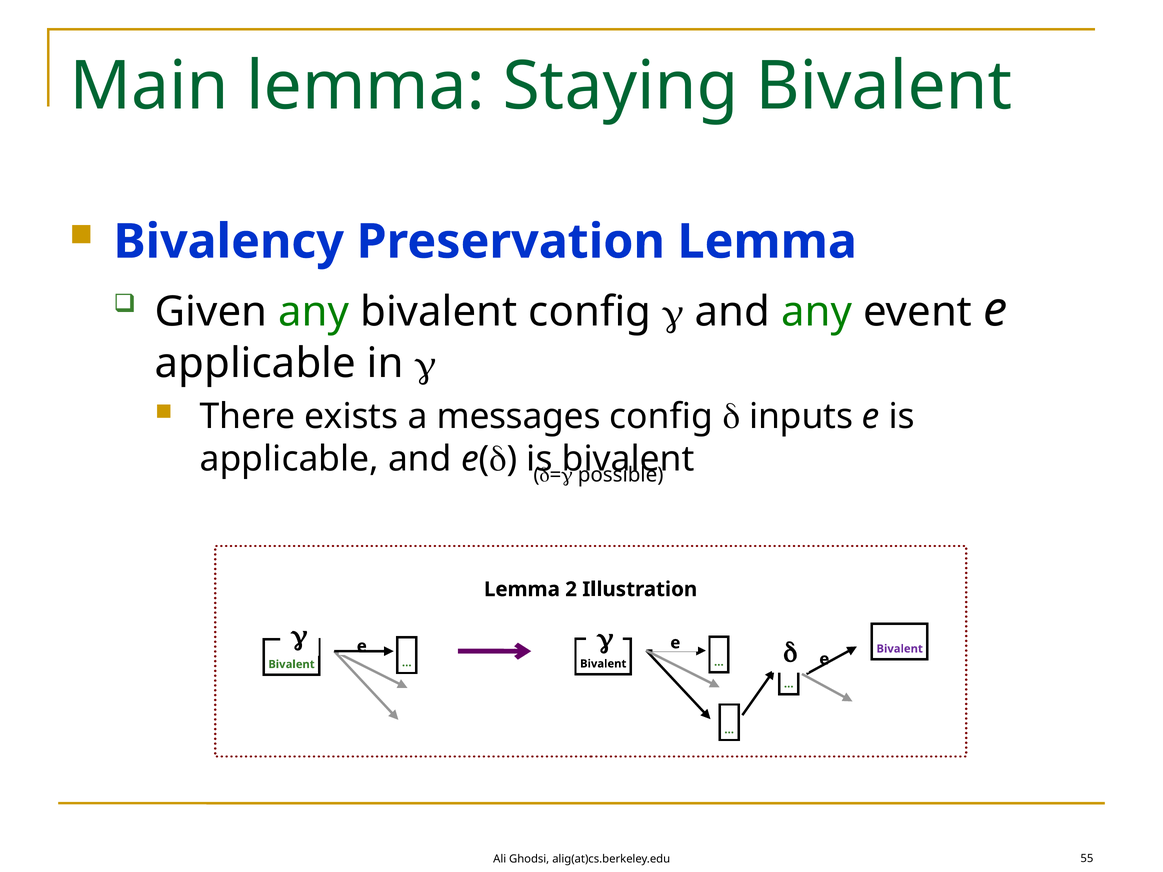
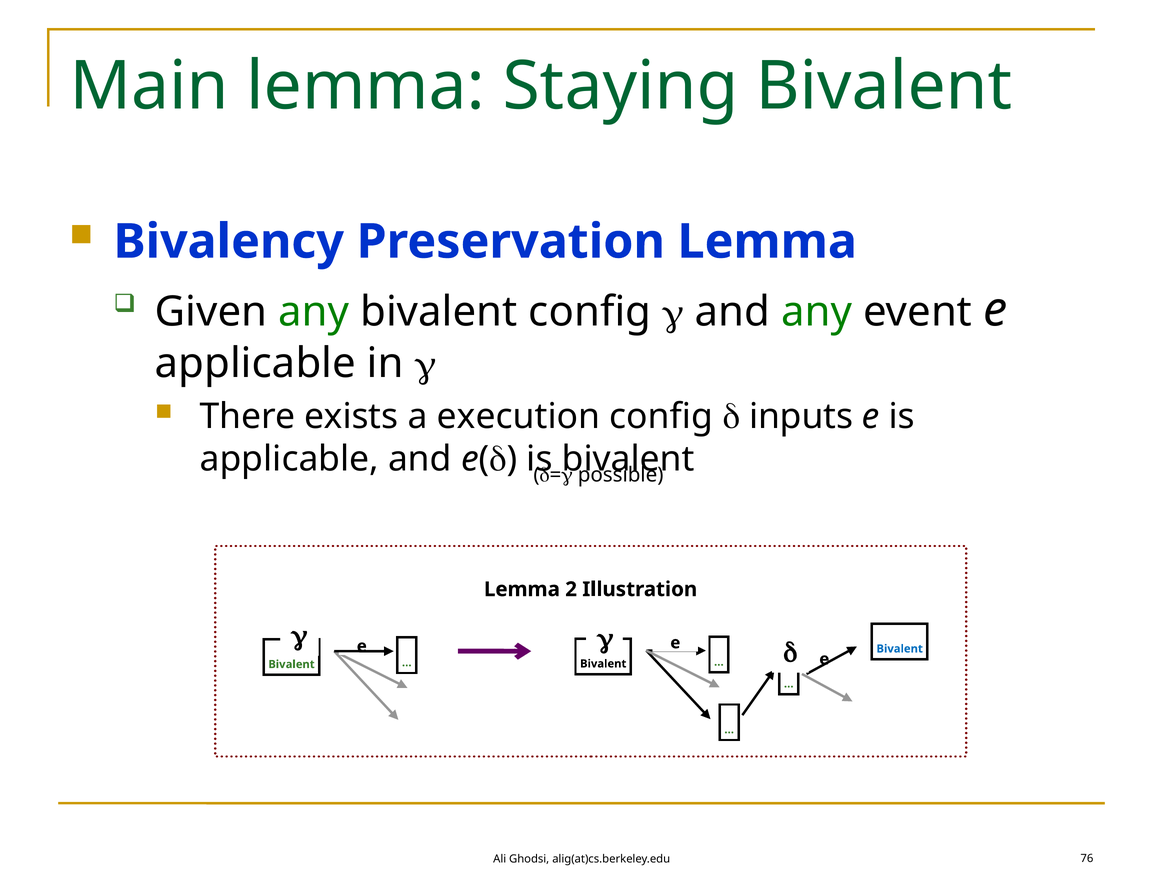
messages: messages -> execution
Bivalent at (900, 649) colour: purple -> blue
55: 55 -> 76
